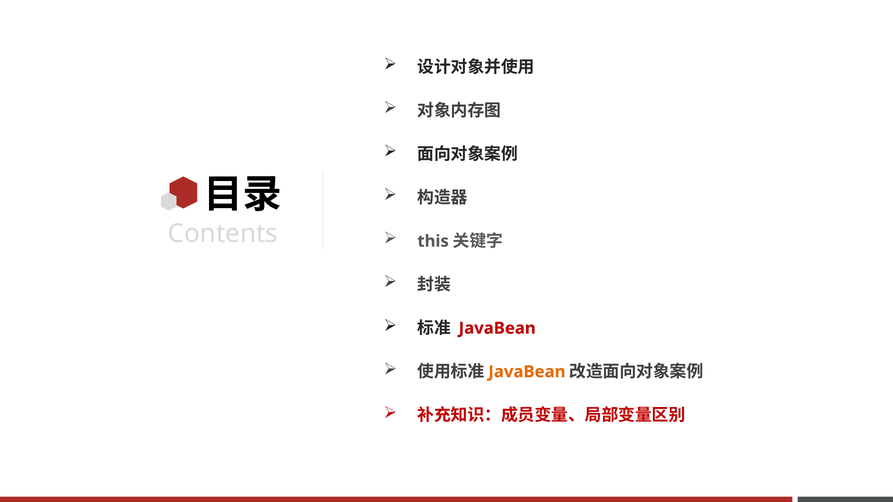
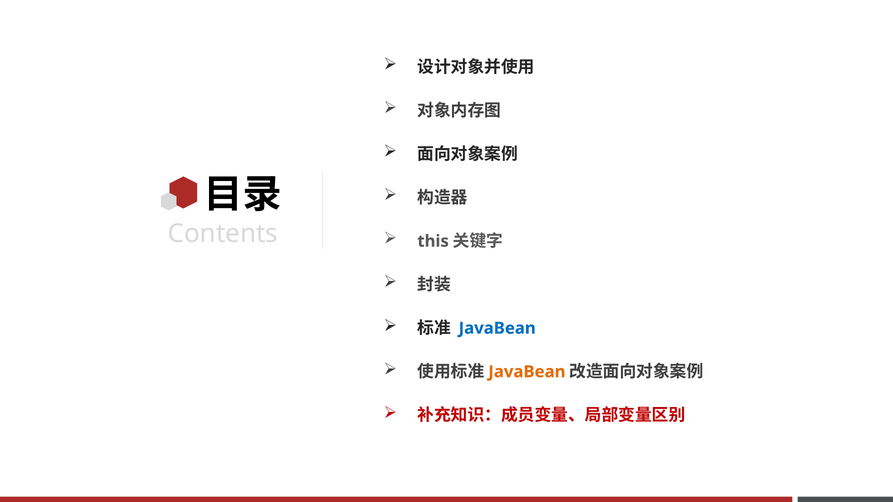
JavaBean at (497, 328) colour: red -> blue
